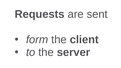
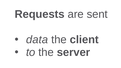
form: form -> data
